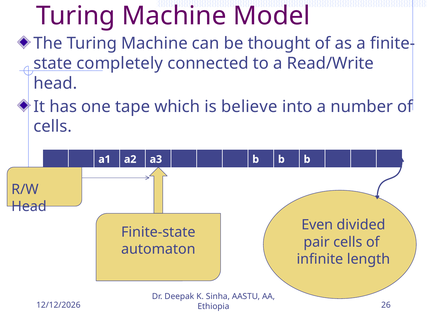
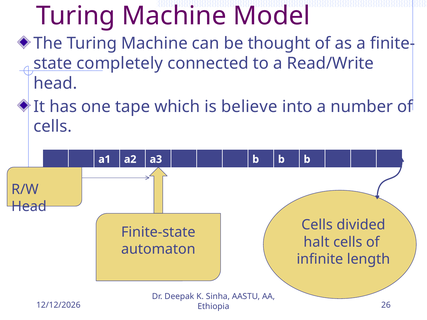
Even at (317, 225): Even -> Cells
pair: pair -> halt
